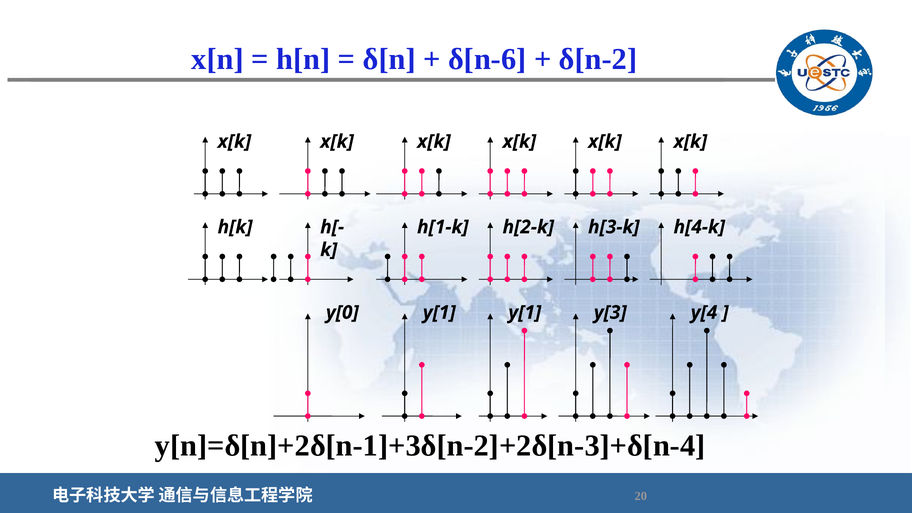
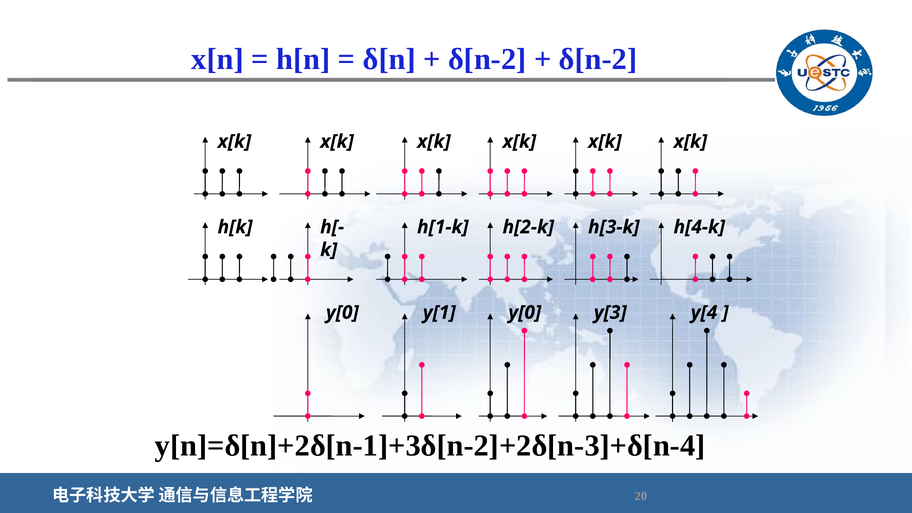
δ[n-6 at (487, 59): δ[n-6 -> δ[n-2
y[1 at (525, 313): y[1 -> y[0
